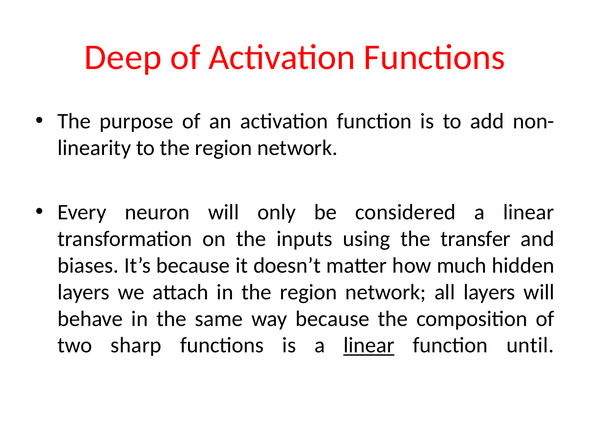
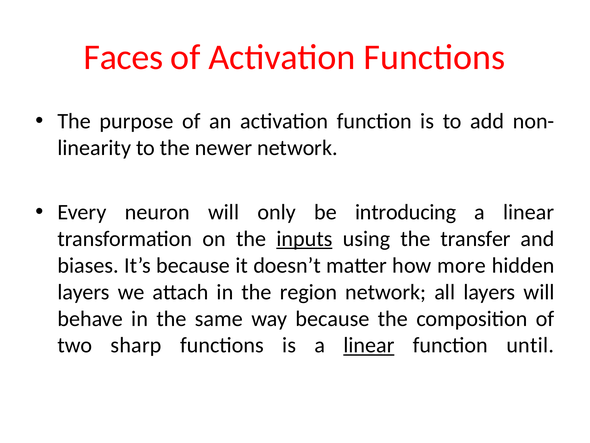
Deep: Deep -> Faces
to the region: region -> newer
considered: considered -> introducing
inputs underline: none -> present
much: much -> more
